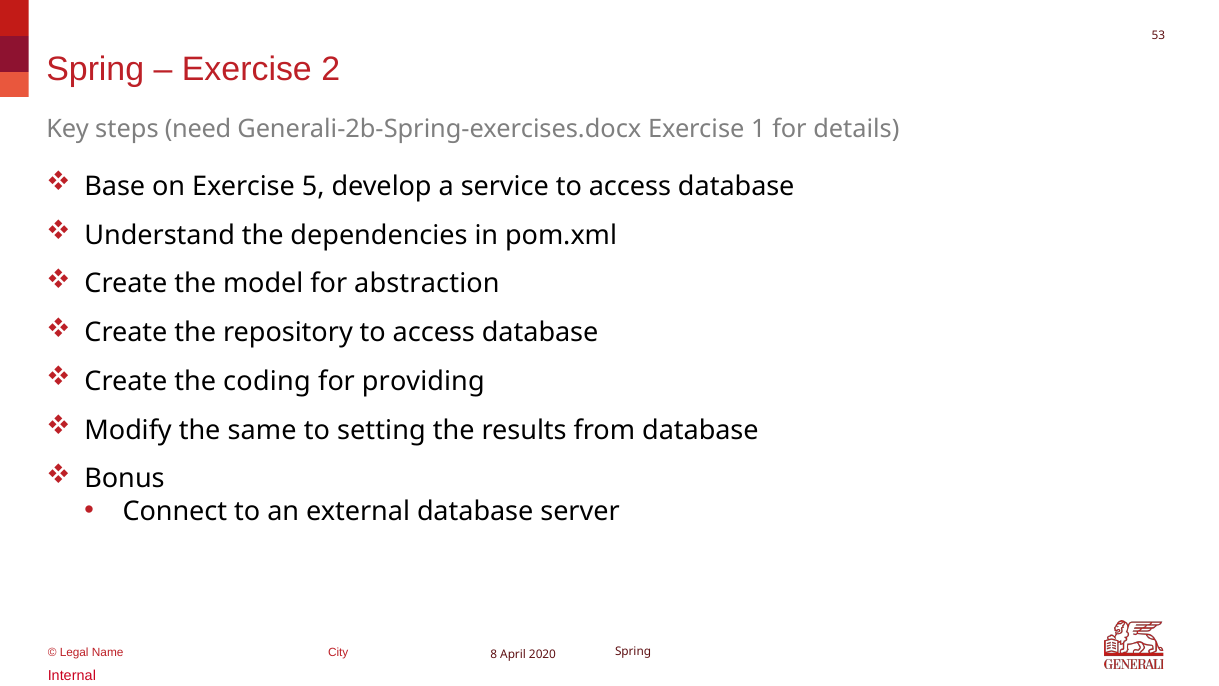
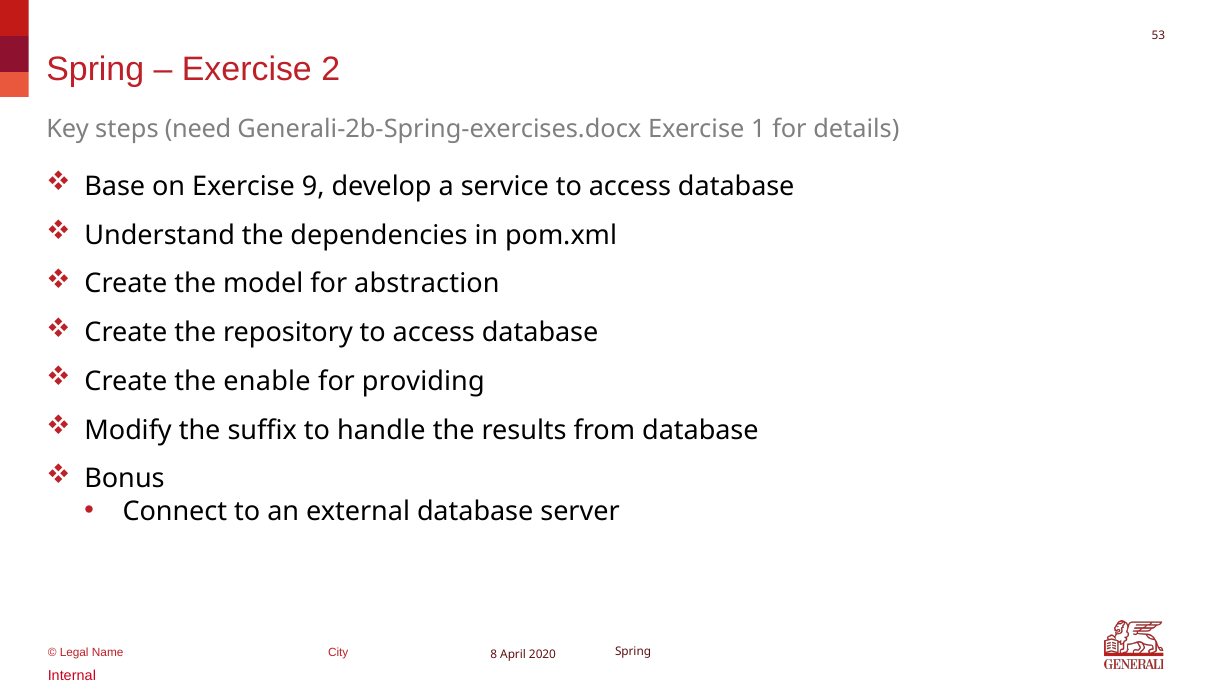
5: 5 -> 9
coding: coding -> enable
same: same -> suffix
setting: setting -> handle
